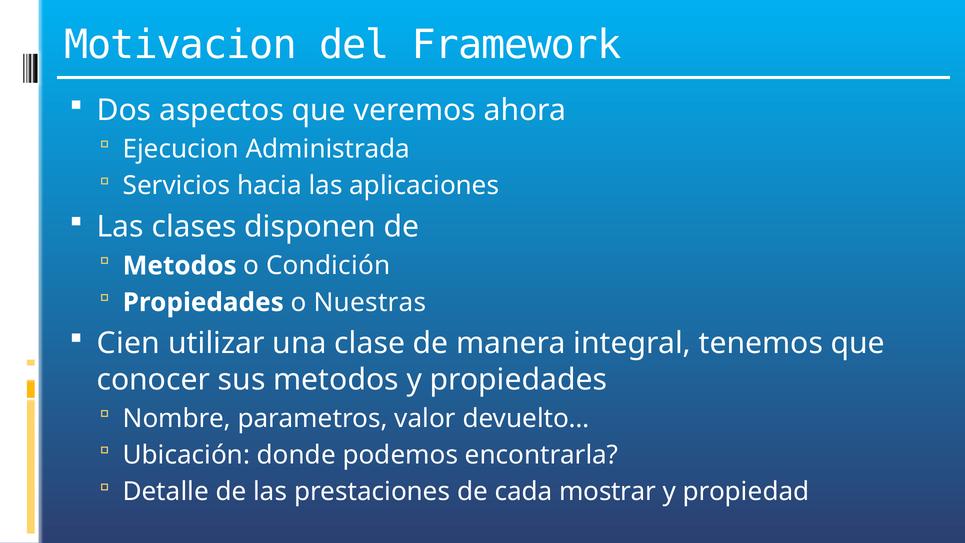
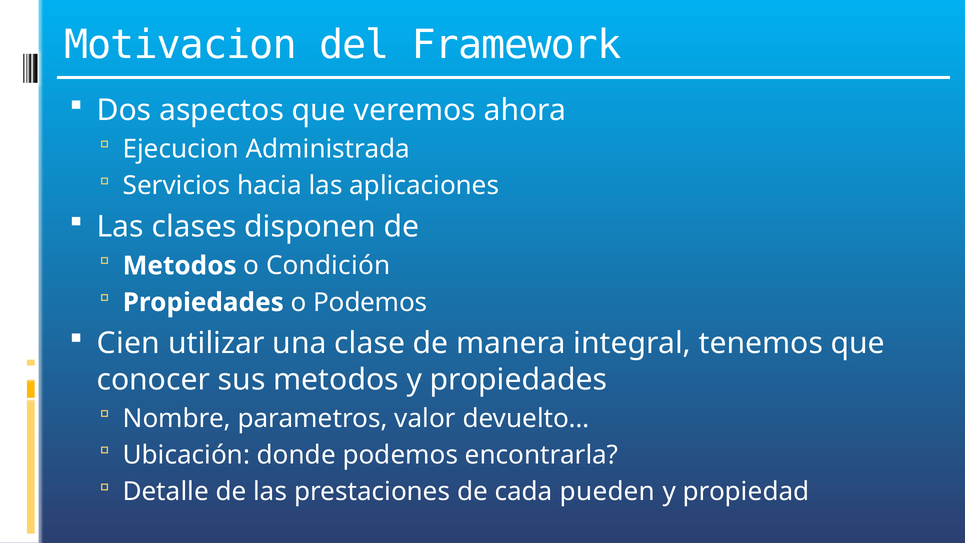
o Nuestras: Nuestras -> Podemos
mostrar: mostrar -> pueden
